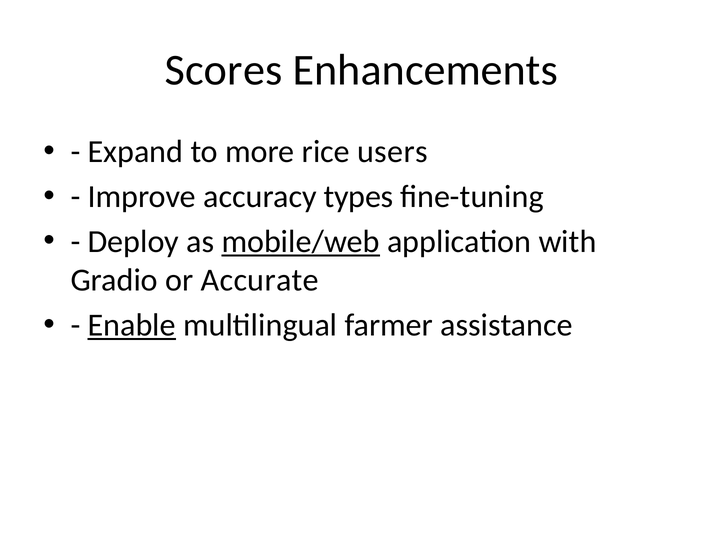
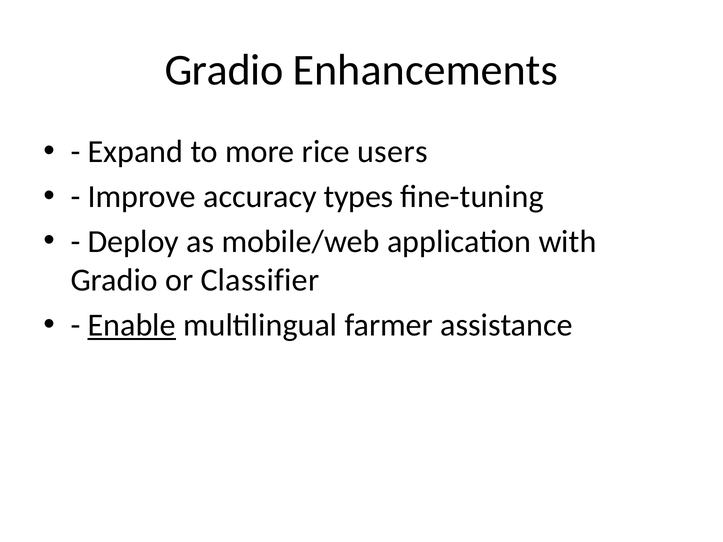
Scores at (224, 70): Scores -> Gradio
mobile/web underline: present -> none
Accurate: Accurate -> Classifier
